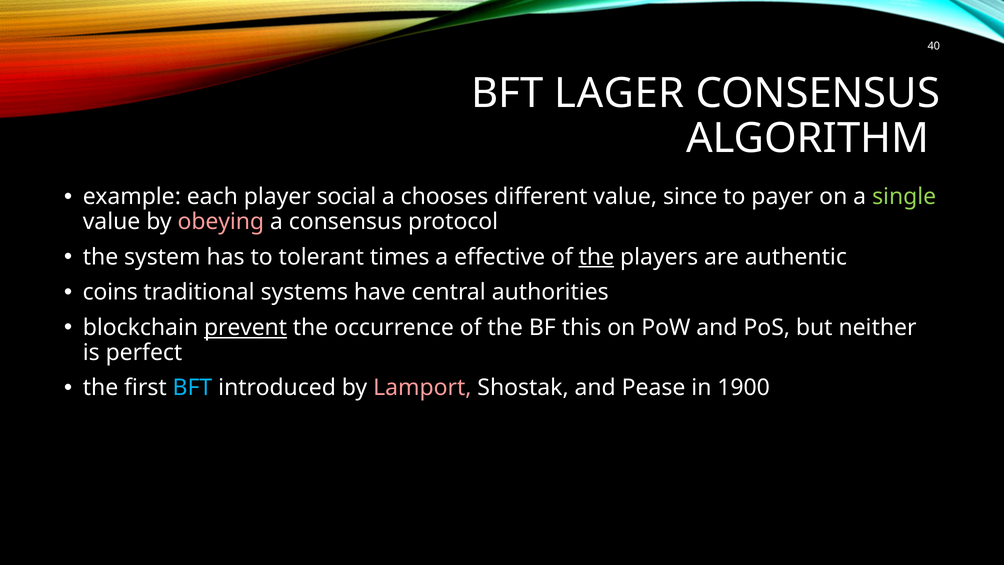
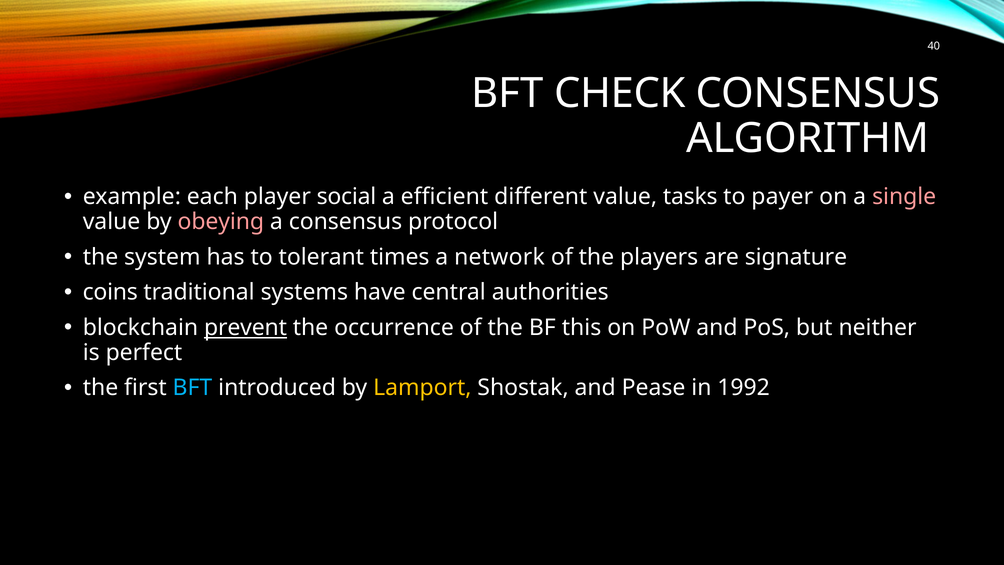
LAGER: LAGER -> CHECK
chooses: chooses -> efficient
since: since -> tasks
single colour: light green -> pink
effective: effective -> network
the at (596, 257) underline: present -> none
authentic: authentic -> signature
Lamport colour: pink -> yellow
1900: 1900 -> 1992
